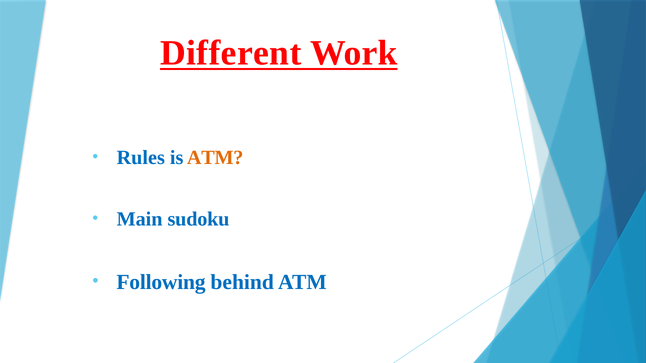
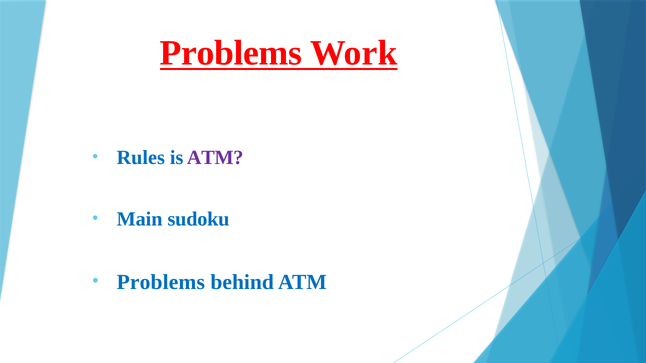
Different at (231, 53): Different -> Problems
ATM at (215, 158) colour: orange -> purple
Following at (161, 282): Following -> Problems
